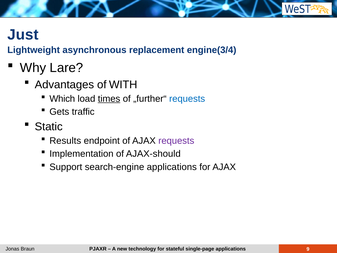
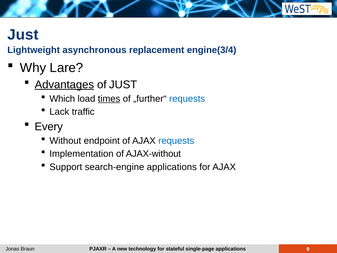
Advantages underline: none -> present
of WITH: WITH -> JUST
Gets: Gets -> Lack
Static: Static -> Every
Results: Results -> Without
requests at (176, 141) colour: purple -> blue
AJAX-should: AJAX-should -> AJAX-without
